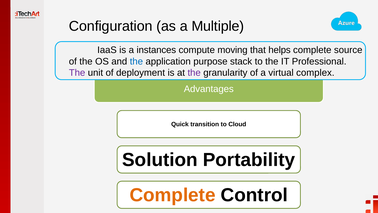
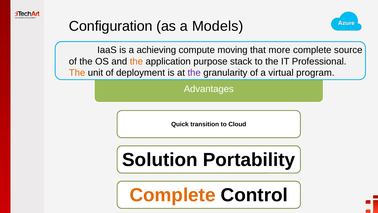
Multiple: Multiple -> Models
instances: instances -> achieving
helps: helps -> more
the at (136, 61) colour: blue -> orange
The at (77, 73) colour: purple -> orange
complex: complex -> program
